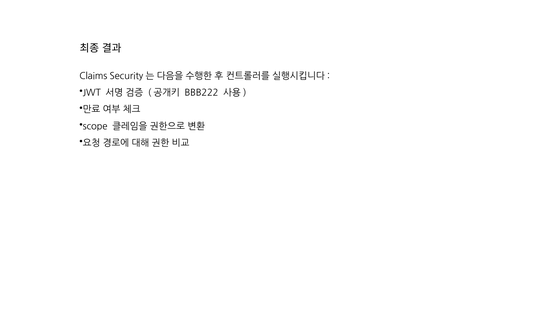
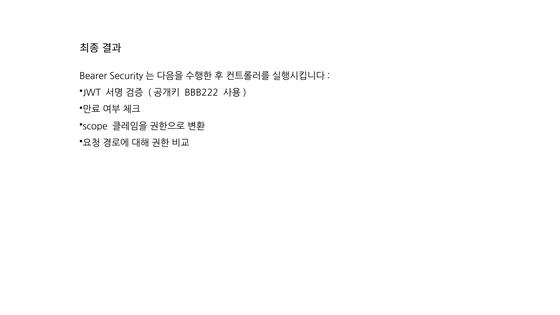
Claims: Claims -> Bearer
